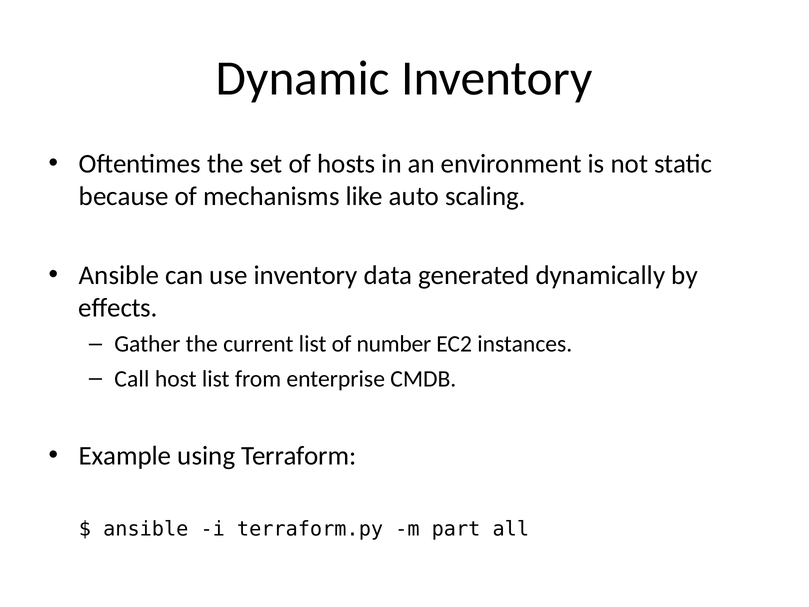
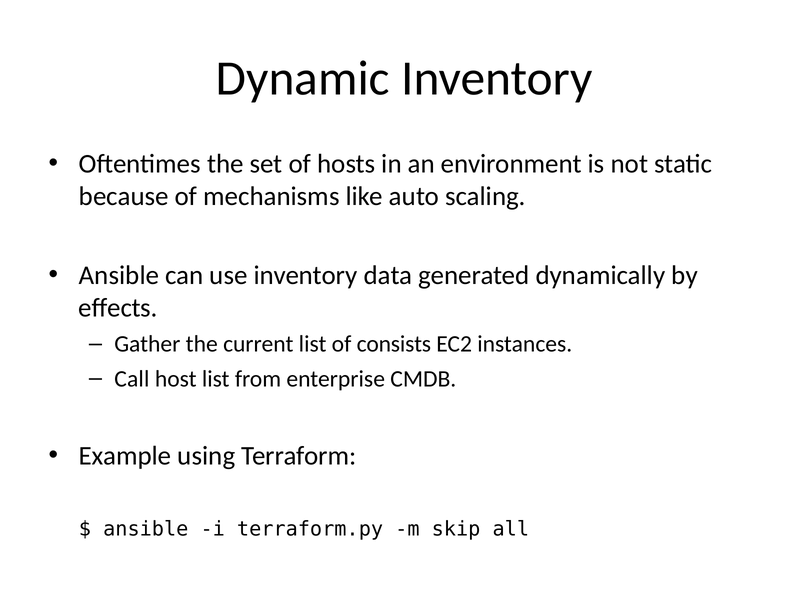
number: number -> consists
part: part -> skip
